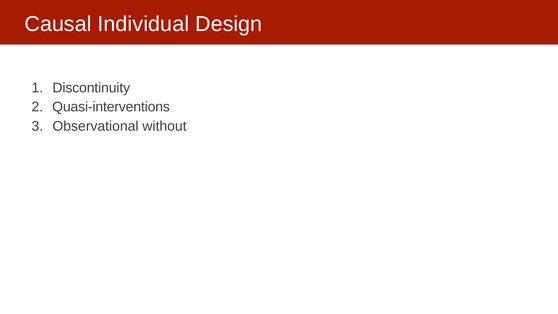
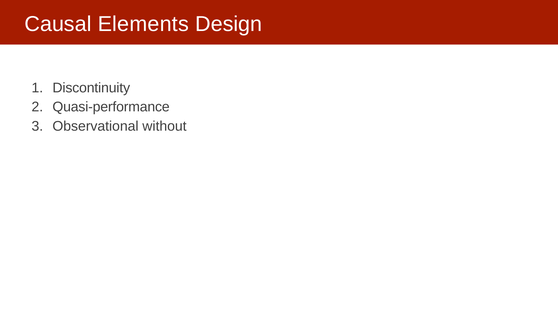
Individual: Individual -> Elements
Quasi-interventions: Quasi-interventions -> Quasi-performance
